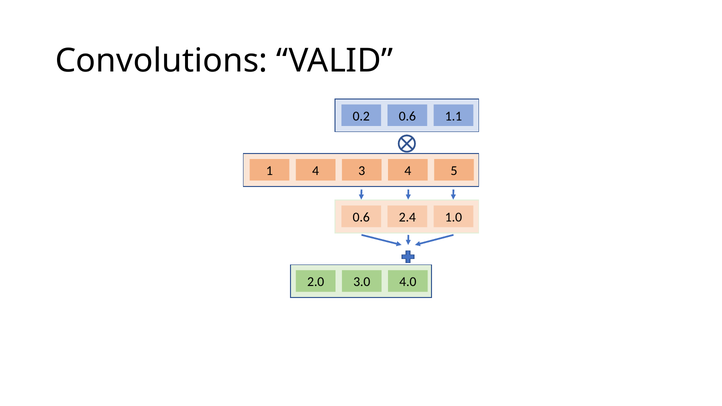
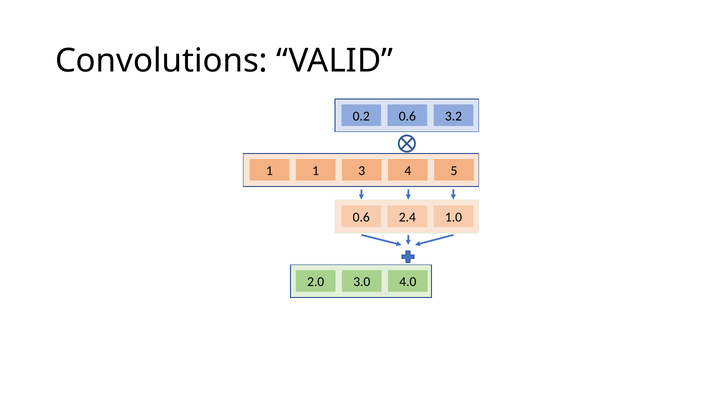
1.1: 1.1 -> 3.2
1 4: 4 -> 1
